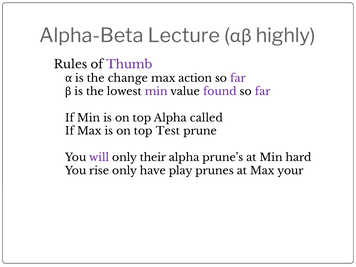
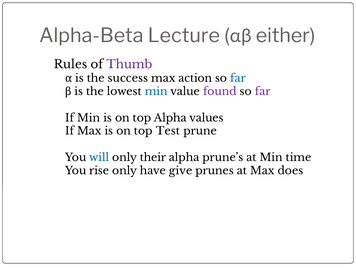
highly: highly -> either
change: change -> success
far at (238, 78) colour: purple -> blue
min at (156, 91) colour: purple -> blue
called: called -> values
will colour: purple -> blue
hard: hard -> time
play: play -> give
your: your -> does
